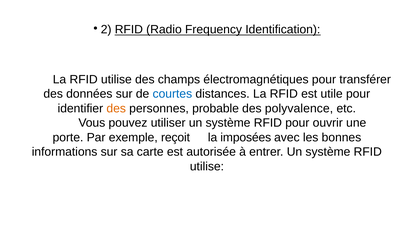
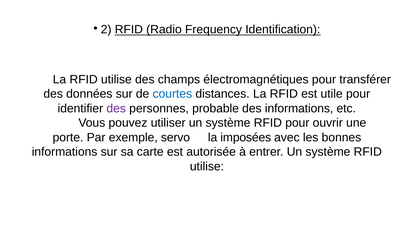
des at (116, 108) colour: orange -> purple
des polyvalence: polyvalence -> informations
reçoit: reçoit -> servo
